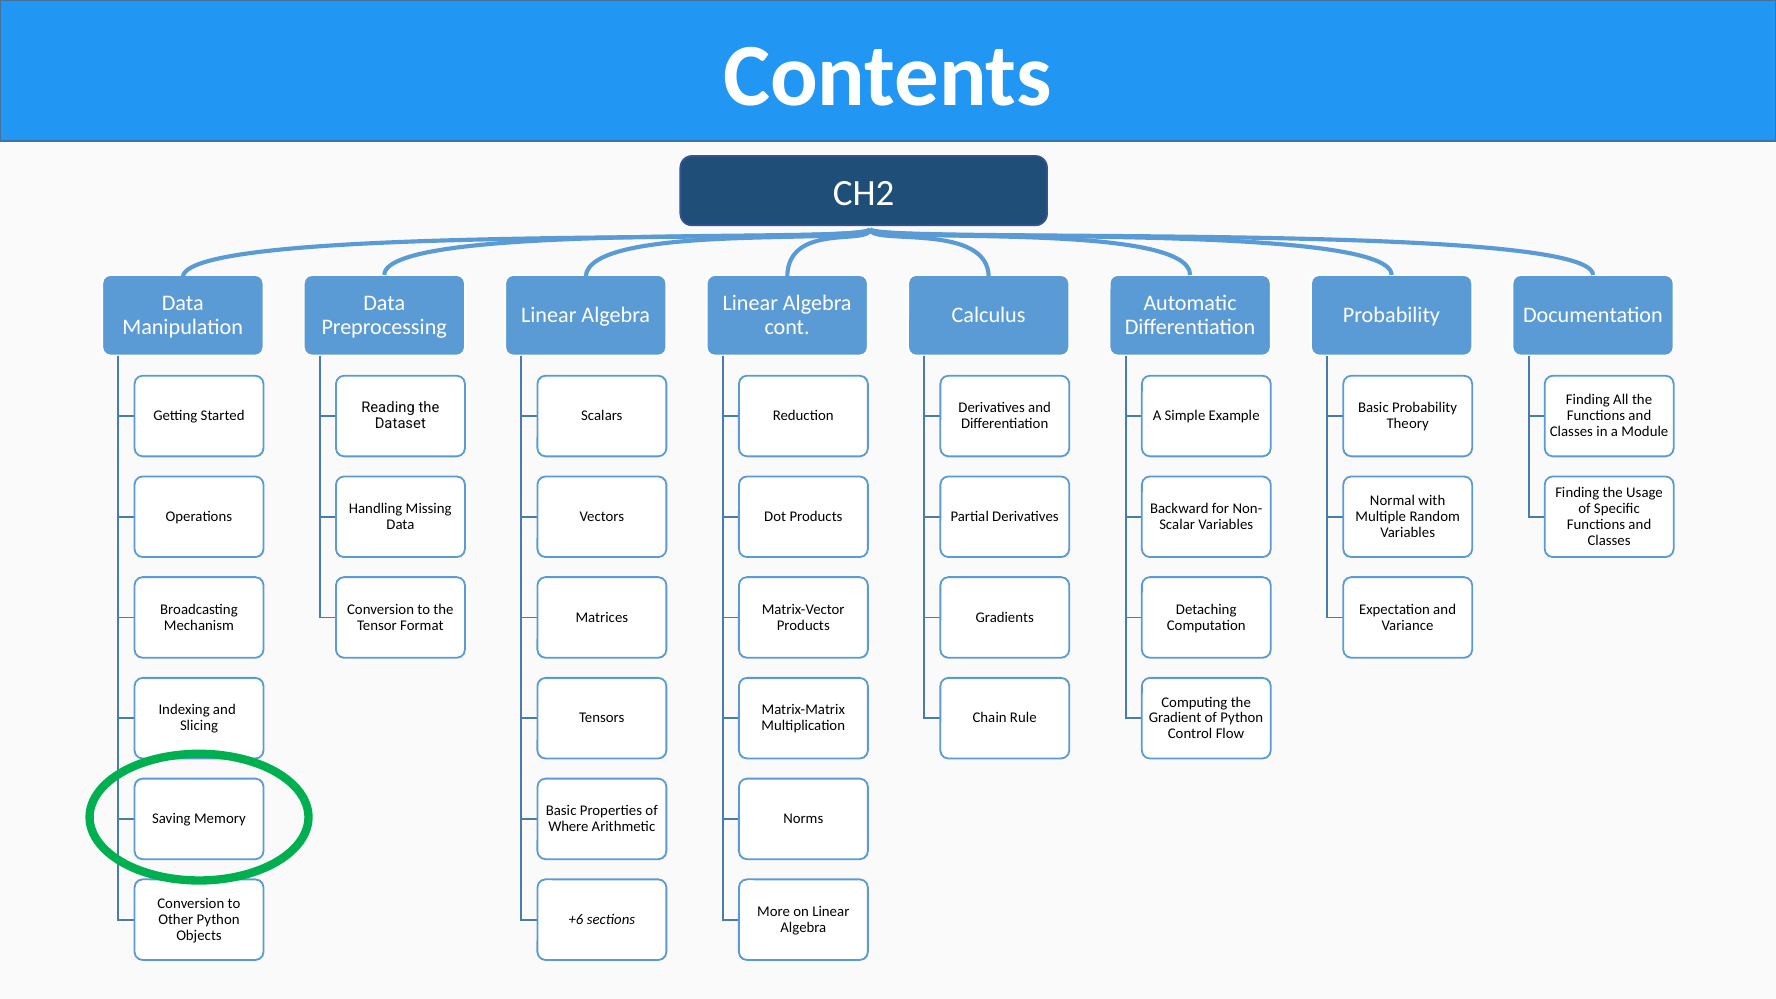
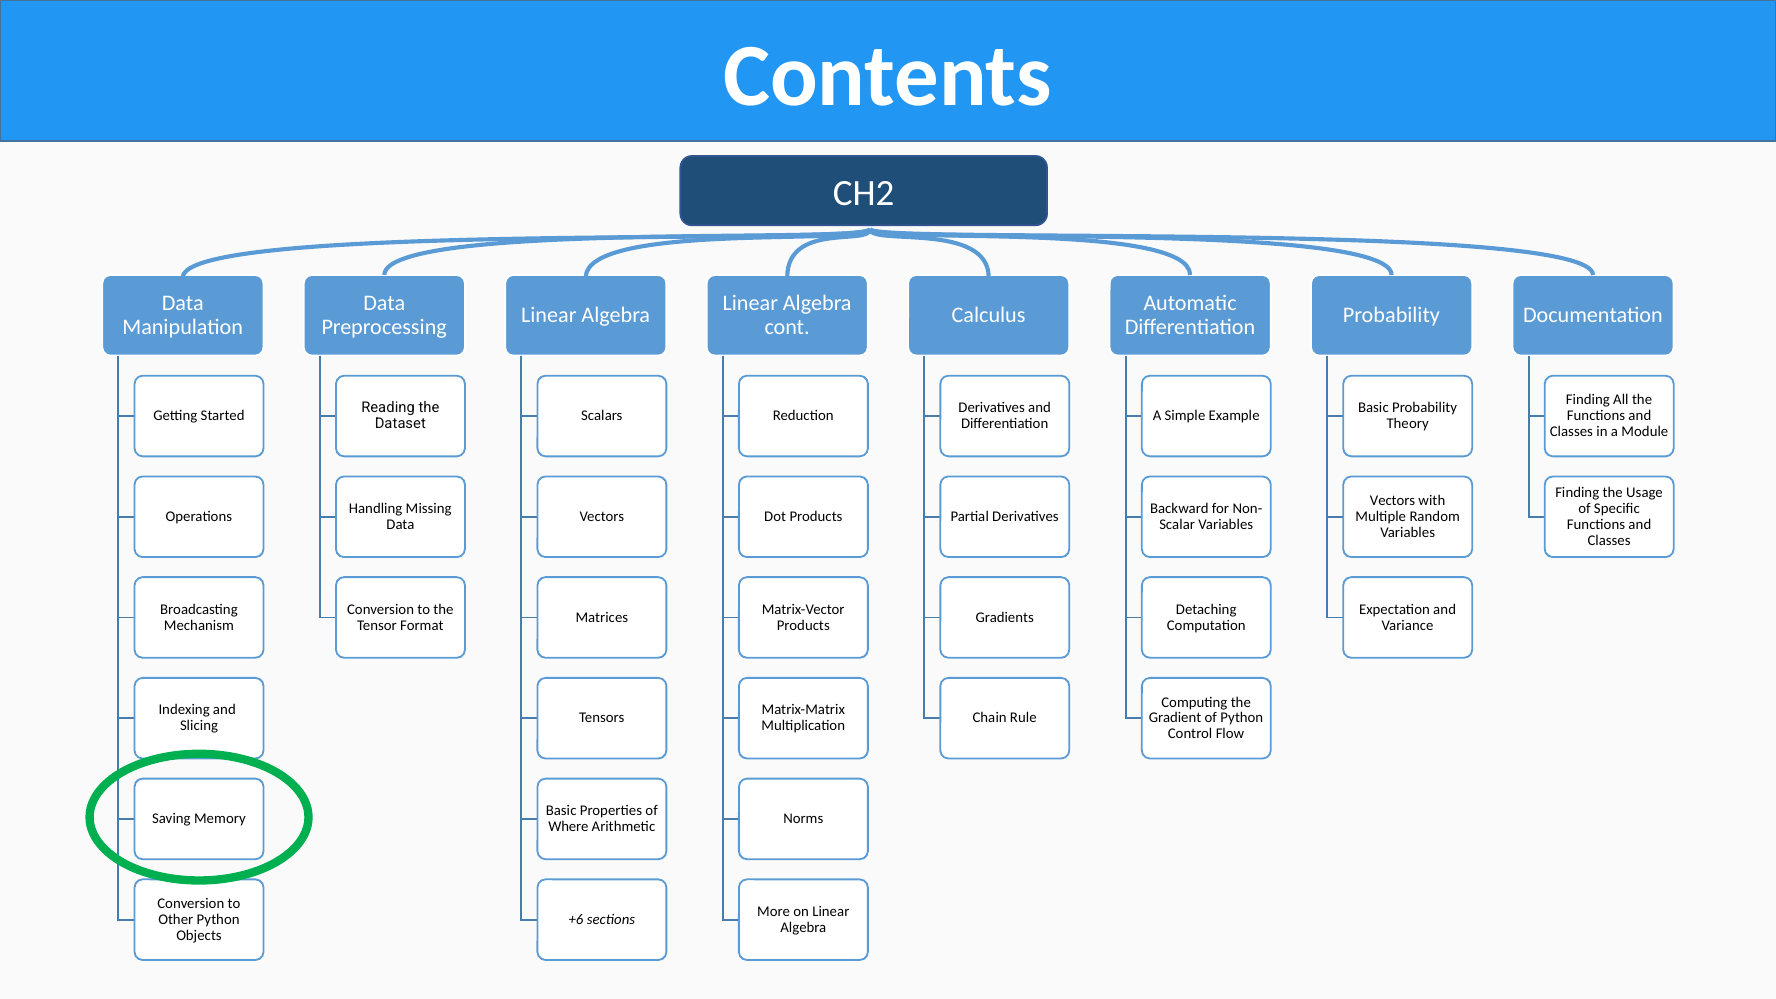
Normal at (1392, 501): Normal -> Vectors
